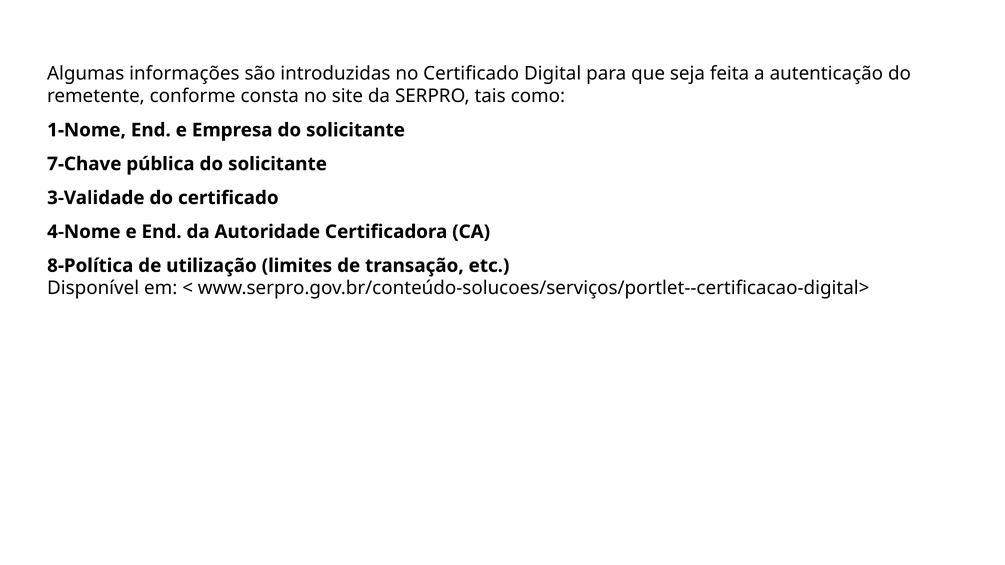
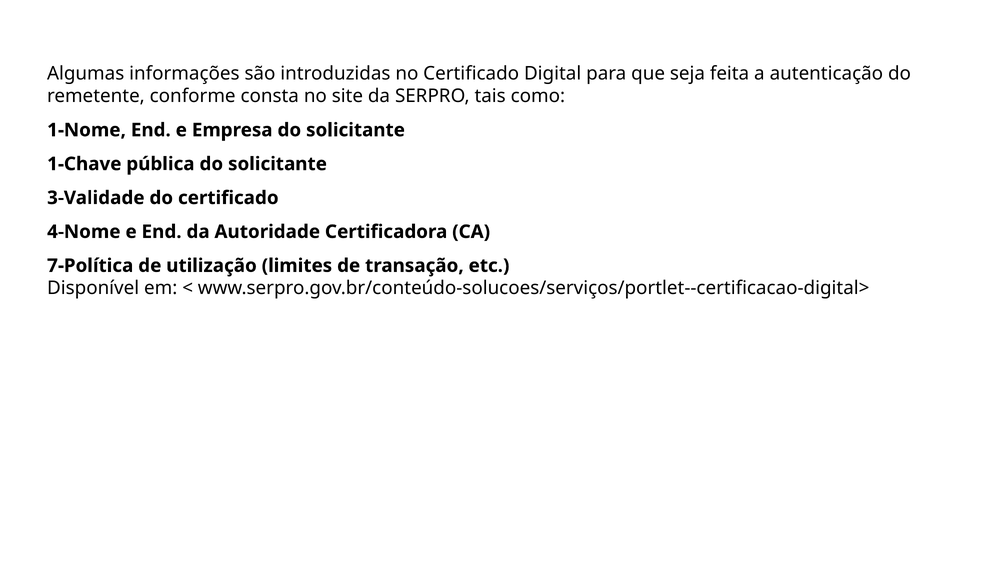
7-Chave: 7-Chave -> 1-Chave
8-Política: 8-Política -> 7-Política
